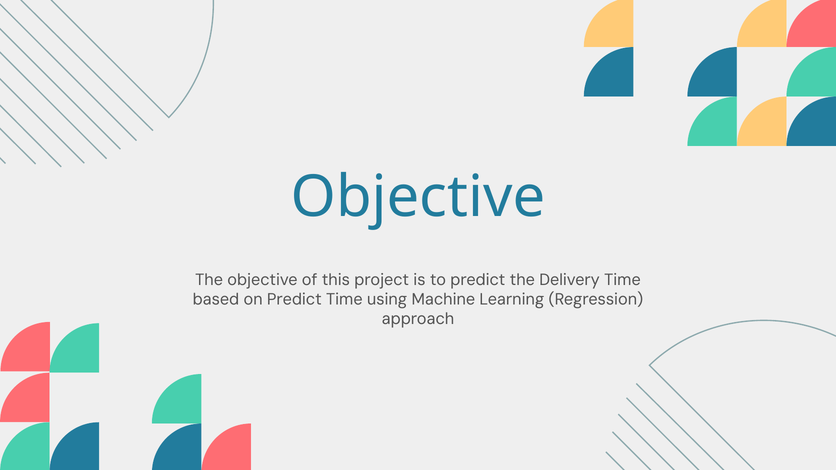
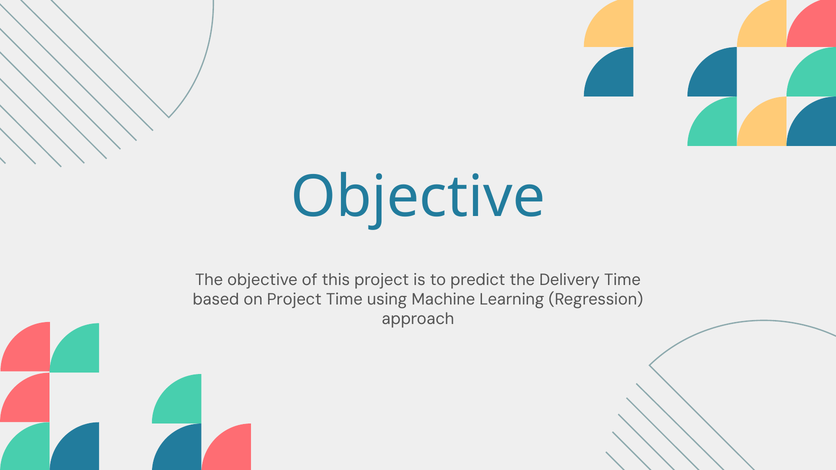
on Predict: Predict -> Project
